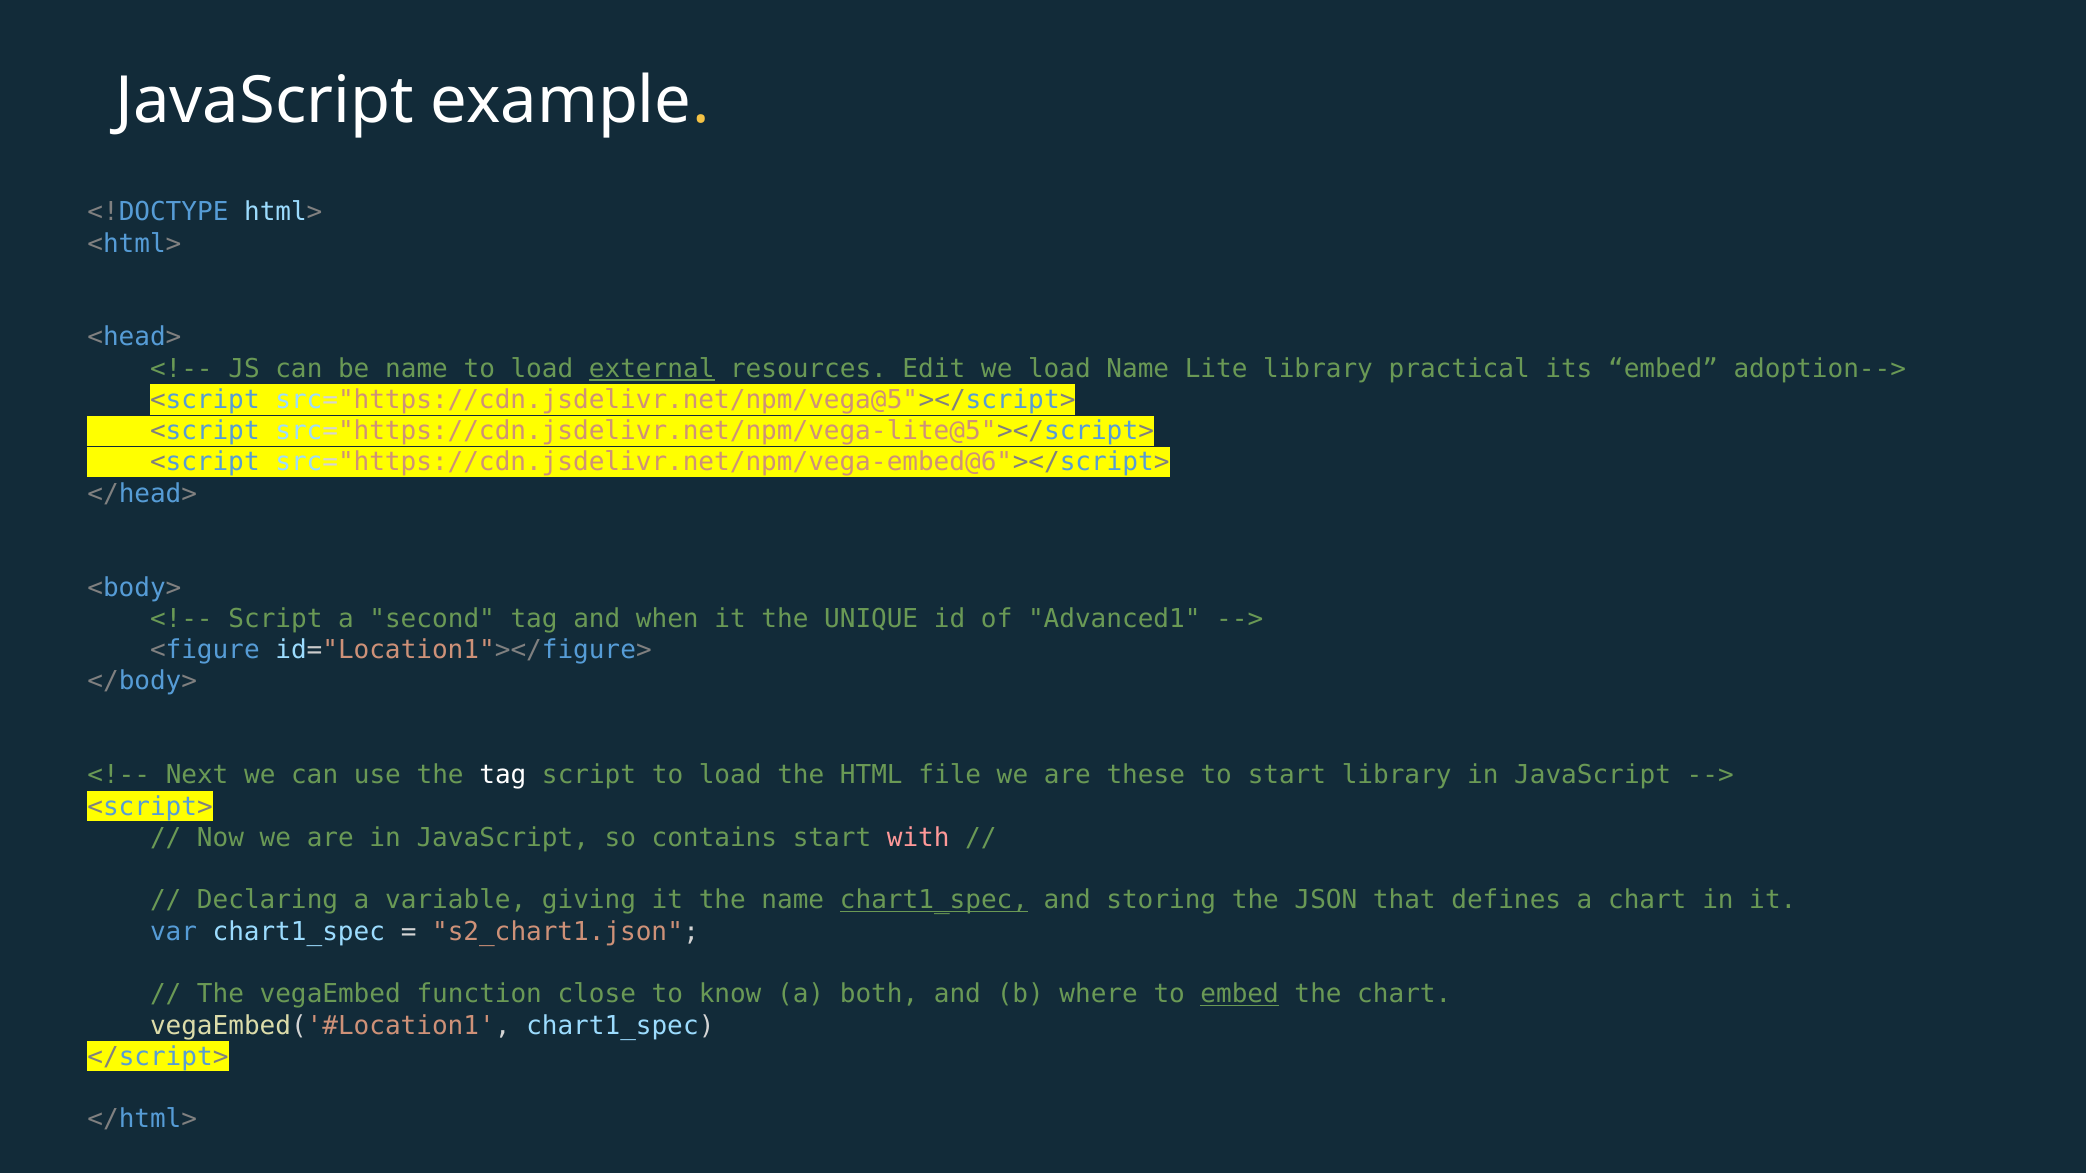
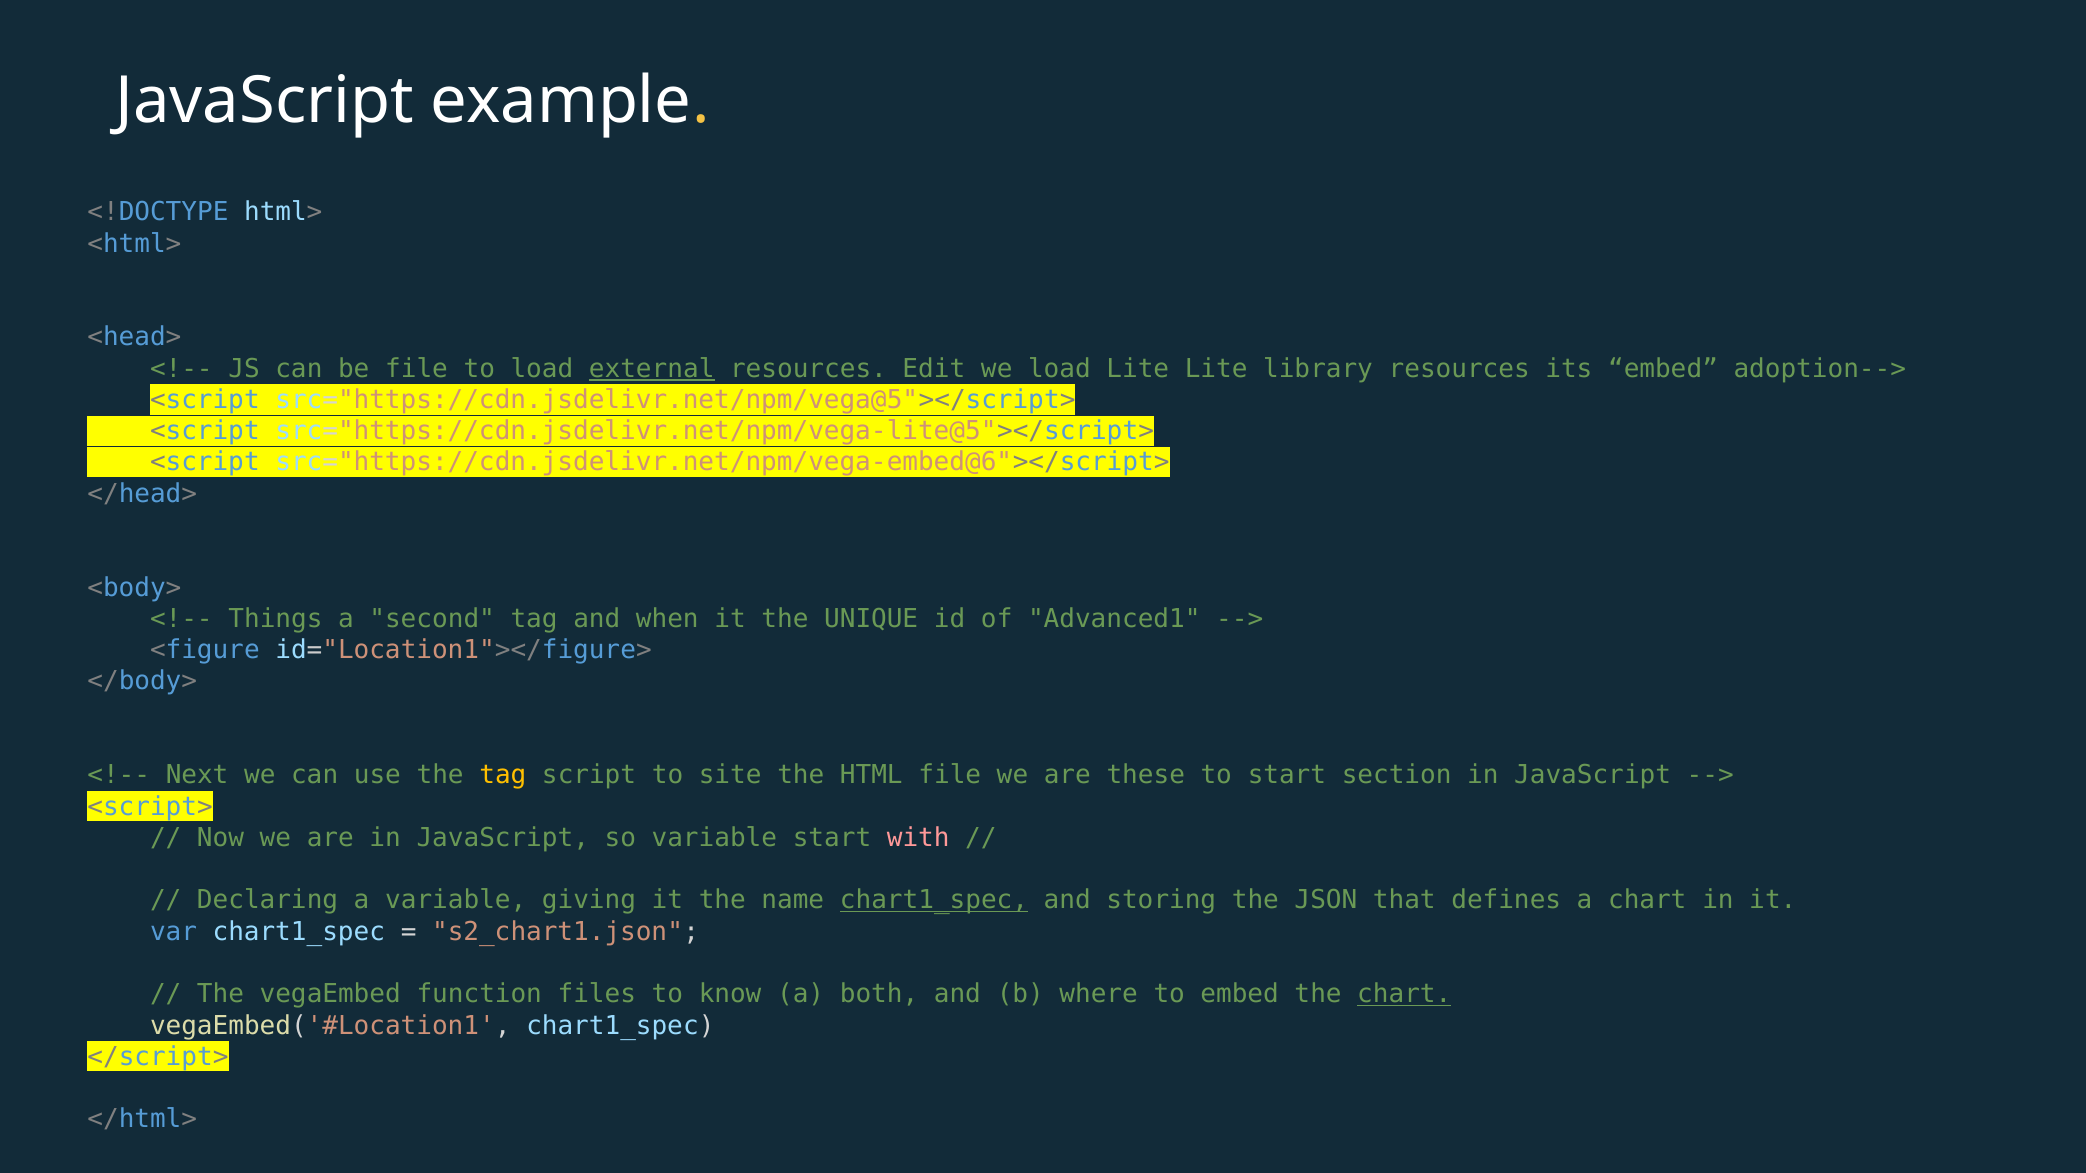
be name: name -> file
load Name: Name -> Lite
library practical: practical -> resources
Script at (275, 619): Script -> Things
tag at (503, 775) colour: white -> yellow
script to load: load -> site
start library: library -> section
so contains: contains -> variable
close: close -> files
embed at (1240, 994) underline: present -> none
chart at (1404, 994) underline: none -> present
